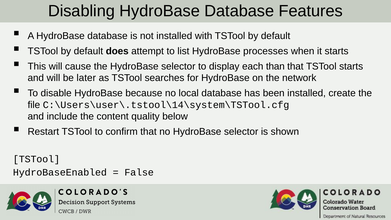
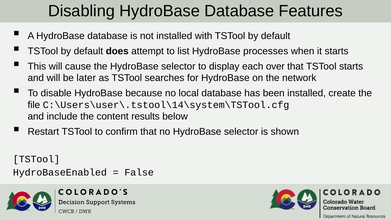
than: than -> over
quality: quality -> results
